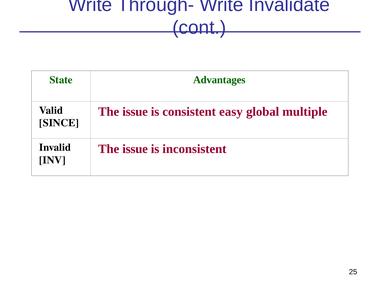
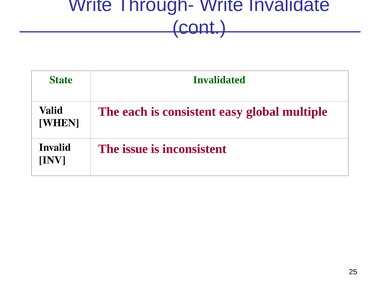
Advantages: Advantages -> Invalidated
issue at (135, 112): issue -> each
SINCE: SINCE -> WHEN
